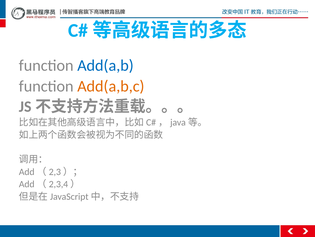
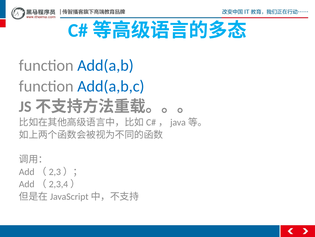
Add(a,b,c colour: orange -> blue
